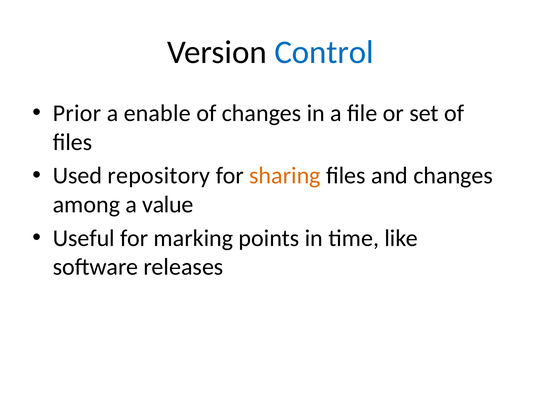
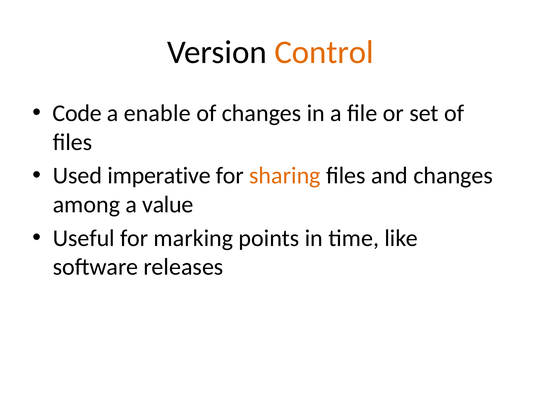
Control colour: blue -> orange
Prior: Prior -> Code
repository: repository -> imperative
